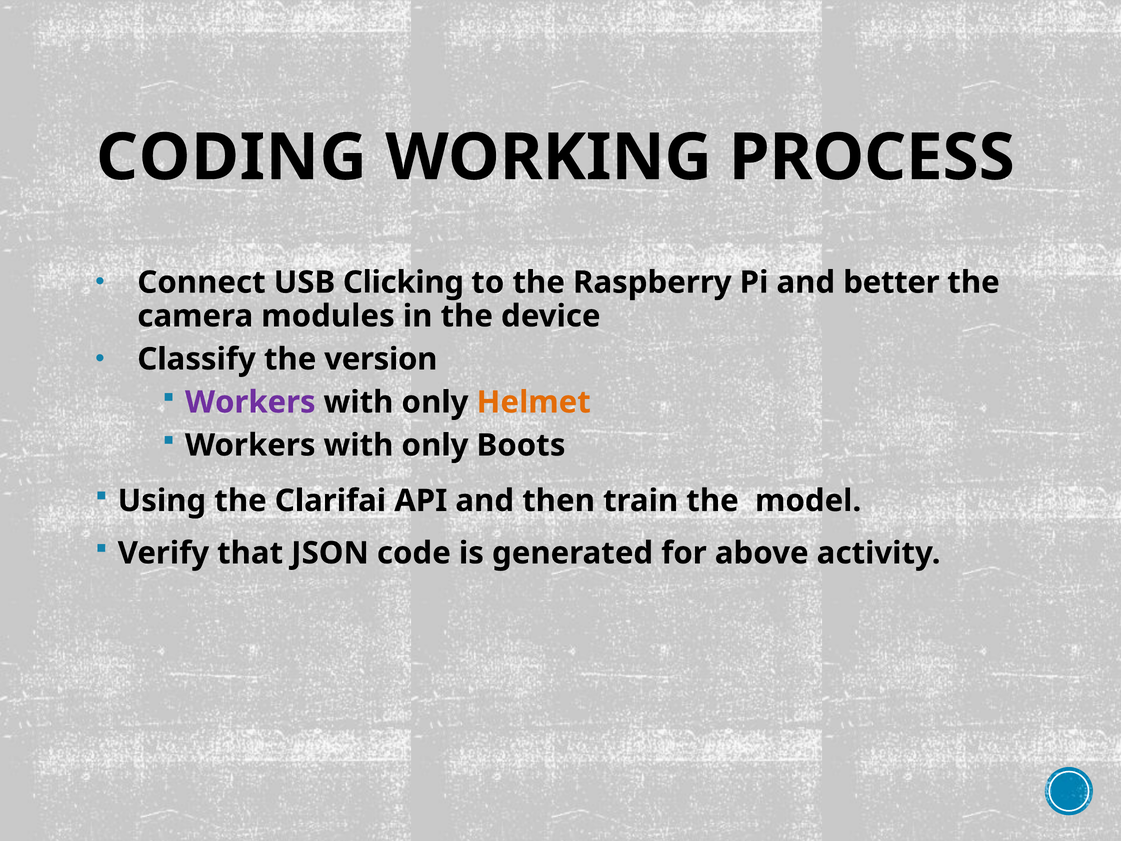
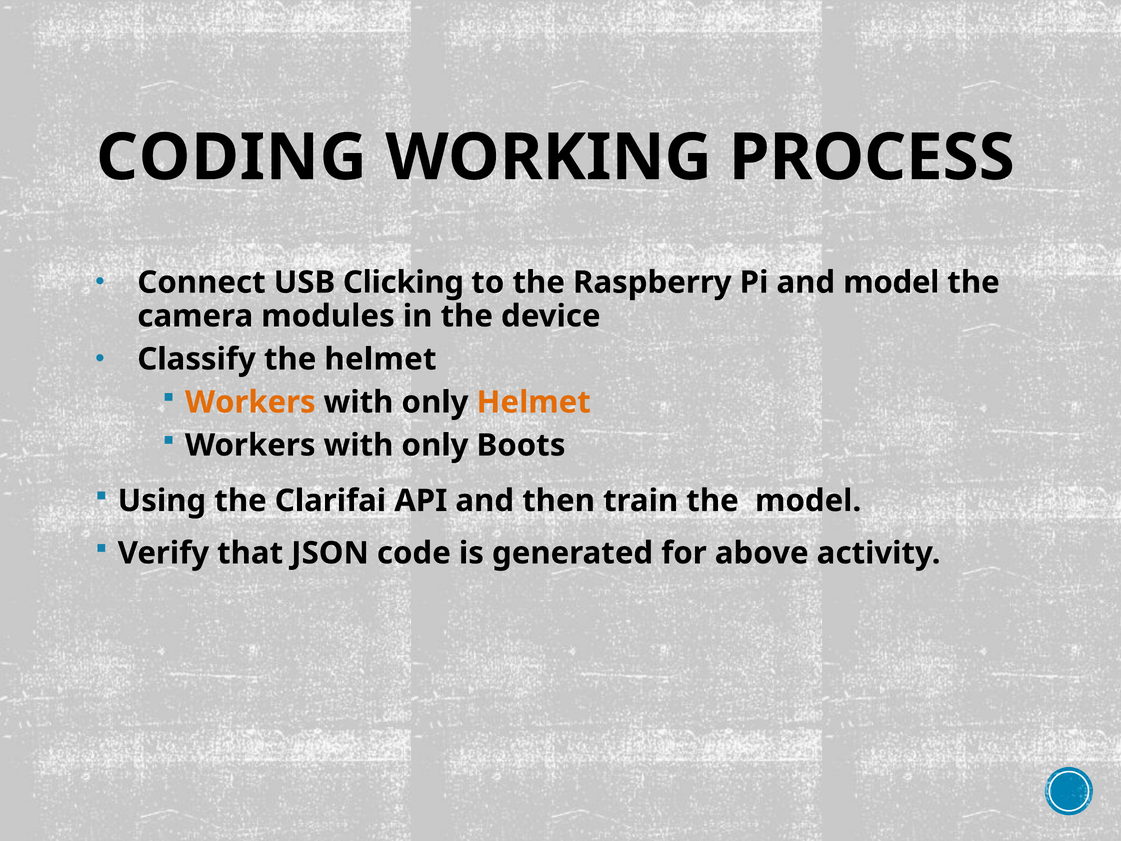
and better: better -> model
the version: version -> helmet
Workers at (250, 402) colour: purple -> orange
